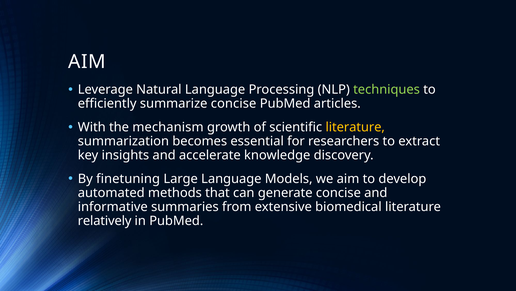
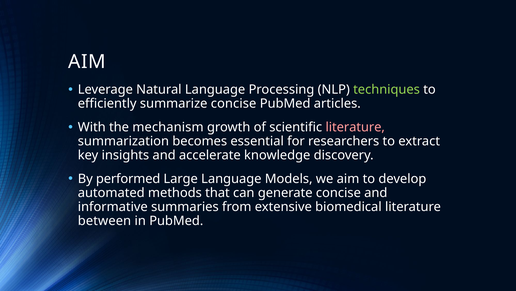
literature at (355, 127) colour: yellow -> pink
finetuning: finetuning -> performed
relatively: relatively -> between
